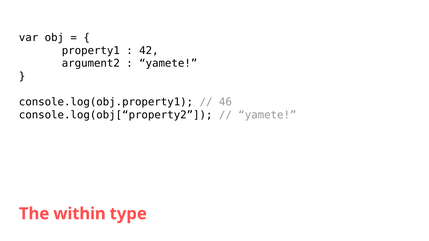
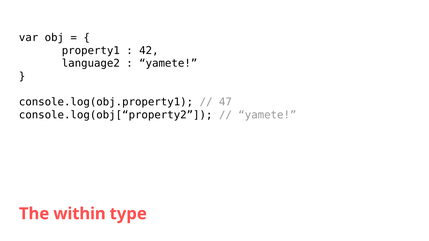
argument2: argument2 -> language2
46: 46 -> 47
